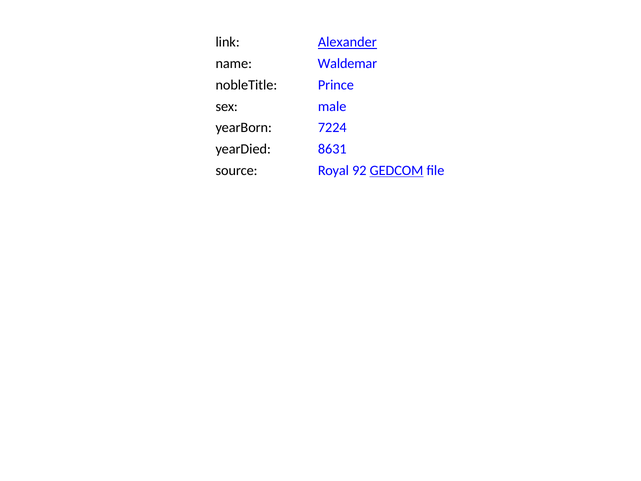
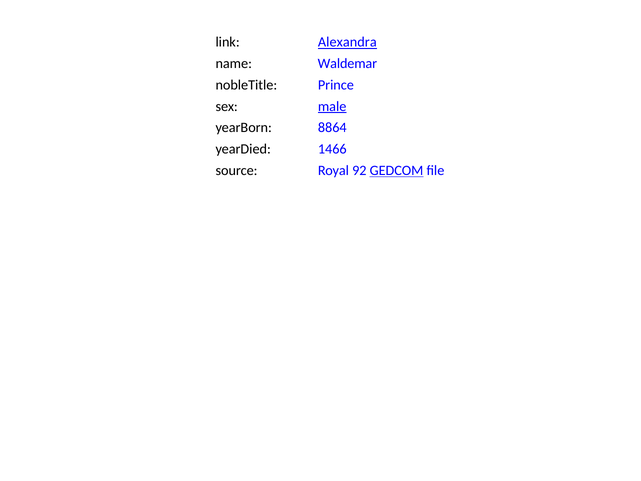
Alexander: Alexander -> Alexandra
male underline: none -> present
7224: 7224 -> 8864
8631: 8631 -> 1466
